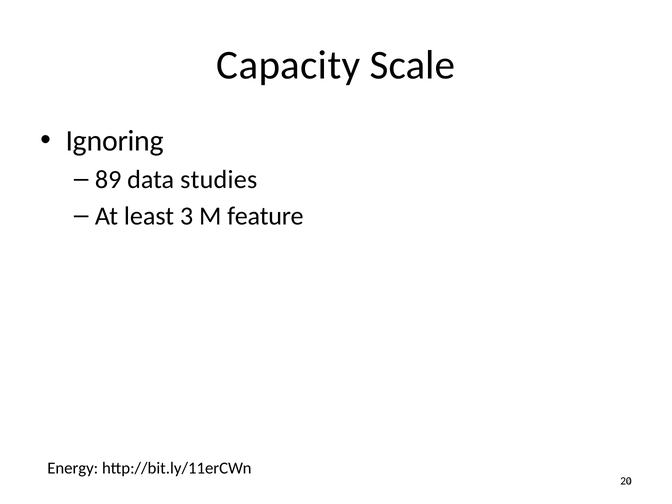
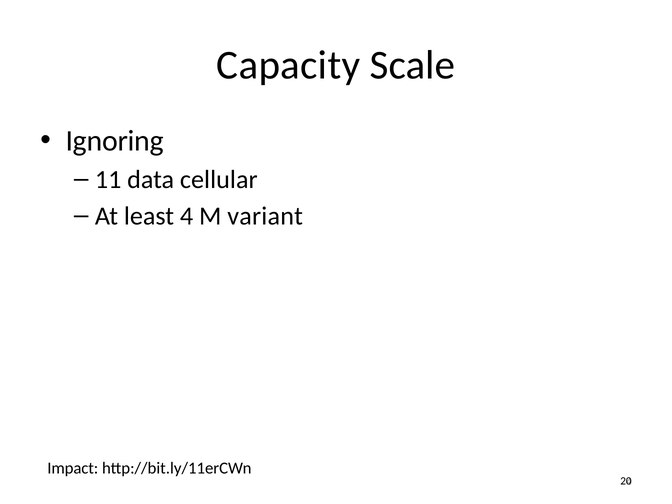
89: 89 -> 11
studies: studies -> cellular
least 3: 3 -> 4
feature: feature -> variant
Energy: Energy -> Impact
